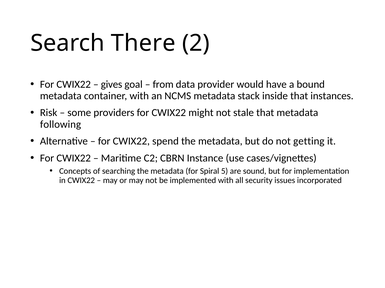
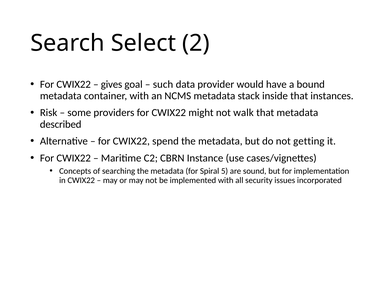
There: There -> Select
from: from -> such
stale: stale -> walk
following: following -> described
